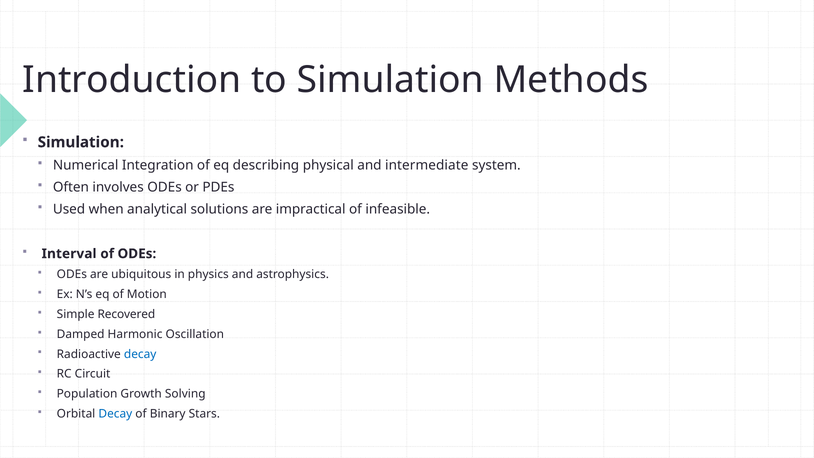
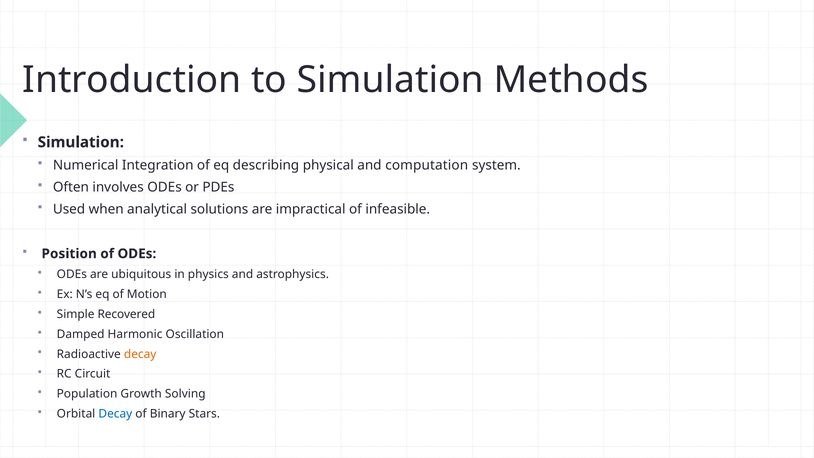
intermediate: intermediate -> computation
Interval: Interval -> Position
decay at (140, 354) colour: blue -> orange
